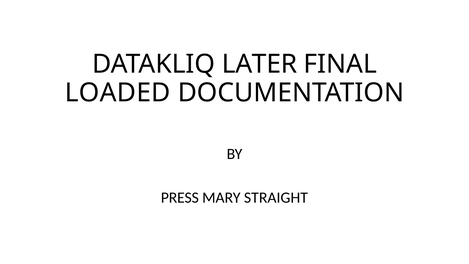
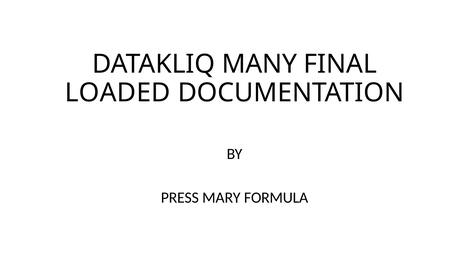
LATER: LATER -> MANY
STRAIGHT: STRAIGHT -> FORMULA
